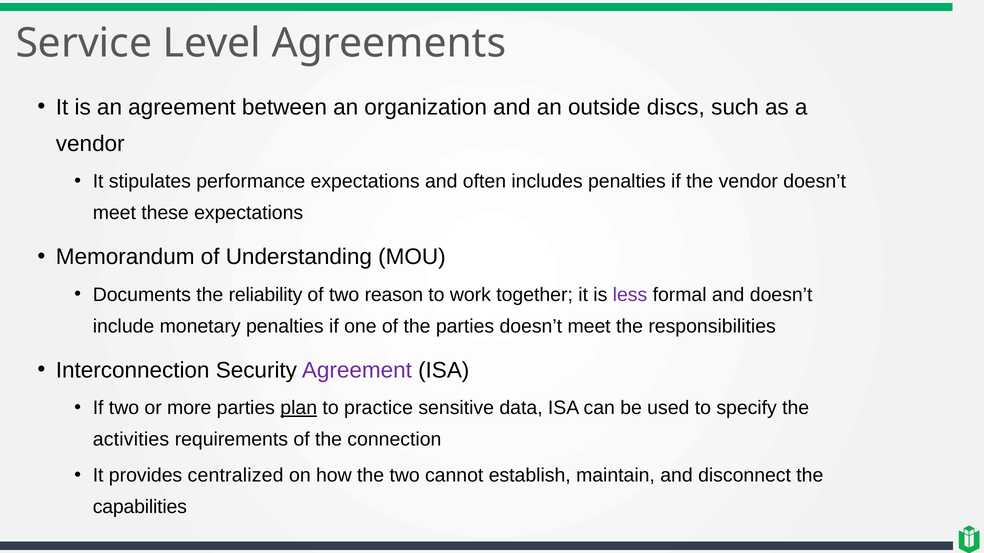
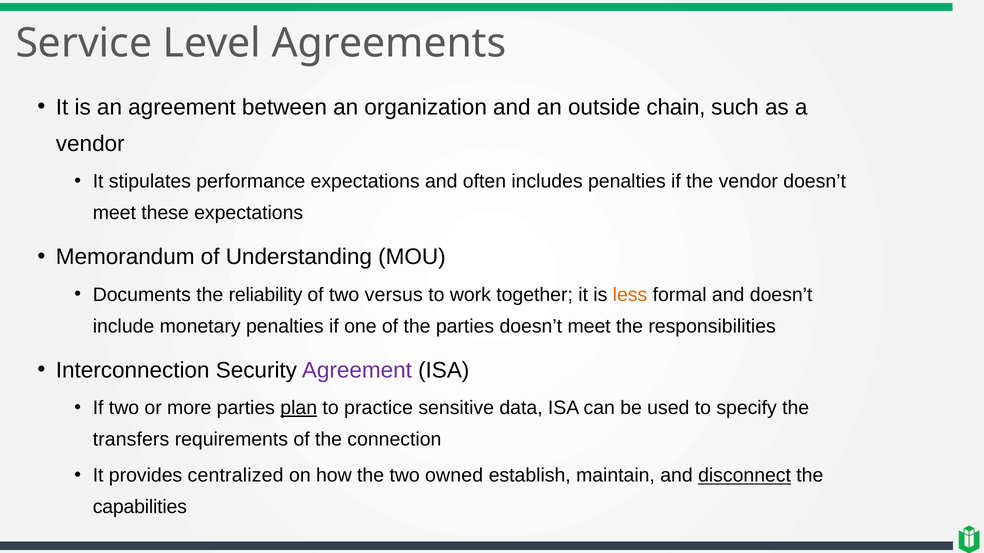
discs: discs -> chain
reason: reason -> versus
less colour: purple -> orange
activities: activities -> transfers
cannot: cannot -> owned
disconnect underline: none -> present
